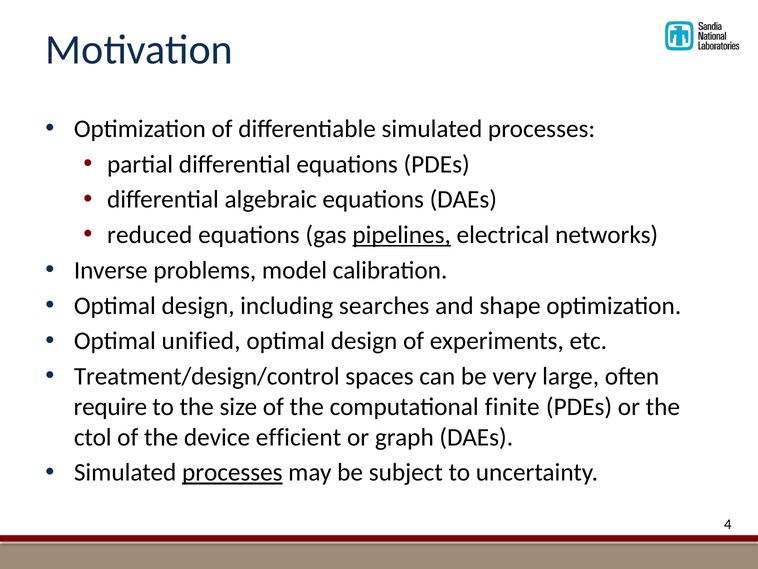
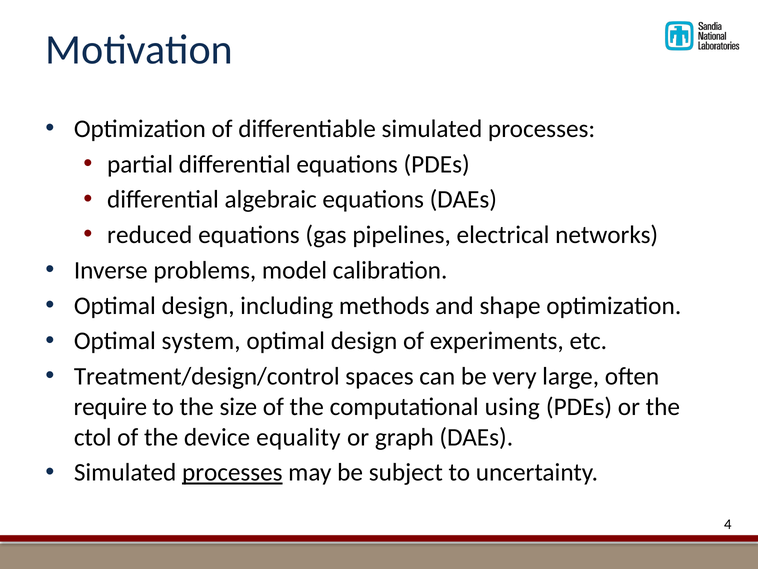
pipelines underline: present -> none
searches: searches -> methods
unified: unified -> system
finite: finite -> using
efficient: efficient -> equality
